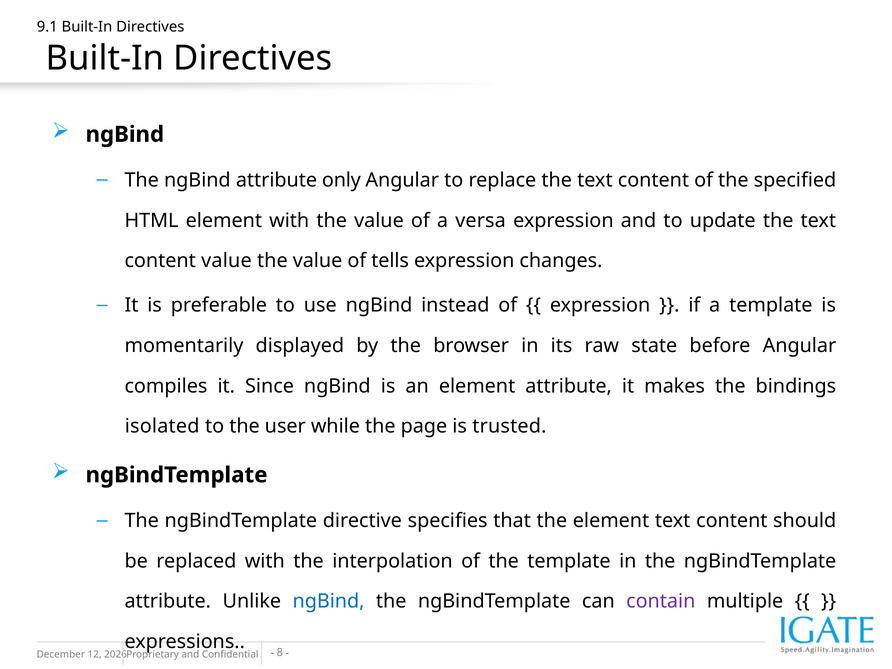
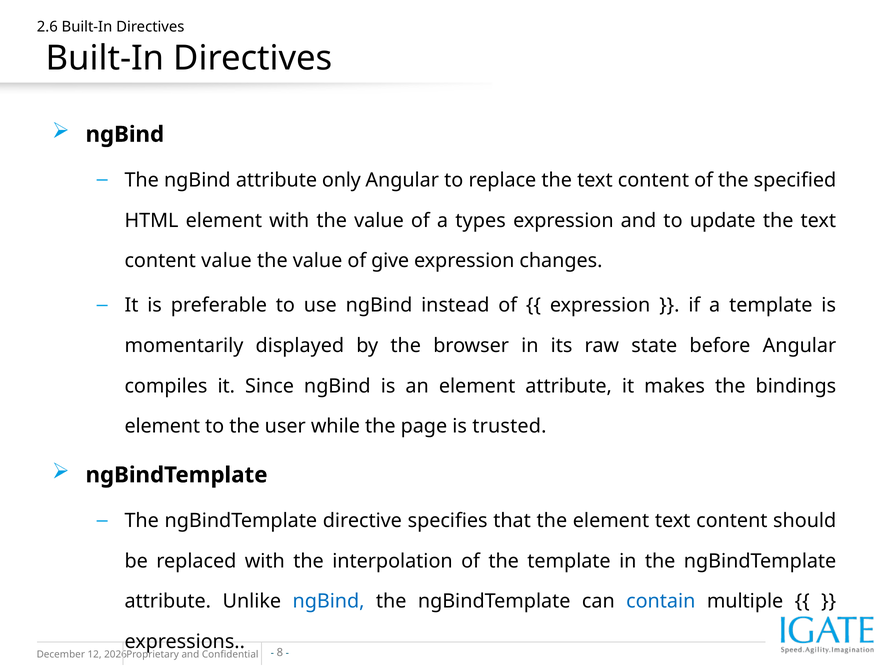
9.1: 9.1 -> 2.6
versa: versa -> types
tells: tells -> give
isolated at (162, 426): isolated -> element
contain colour: purple -> blue
